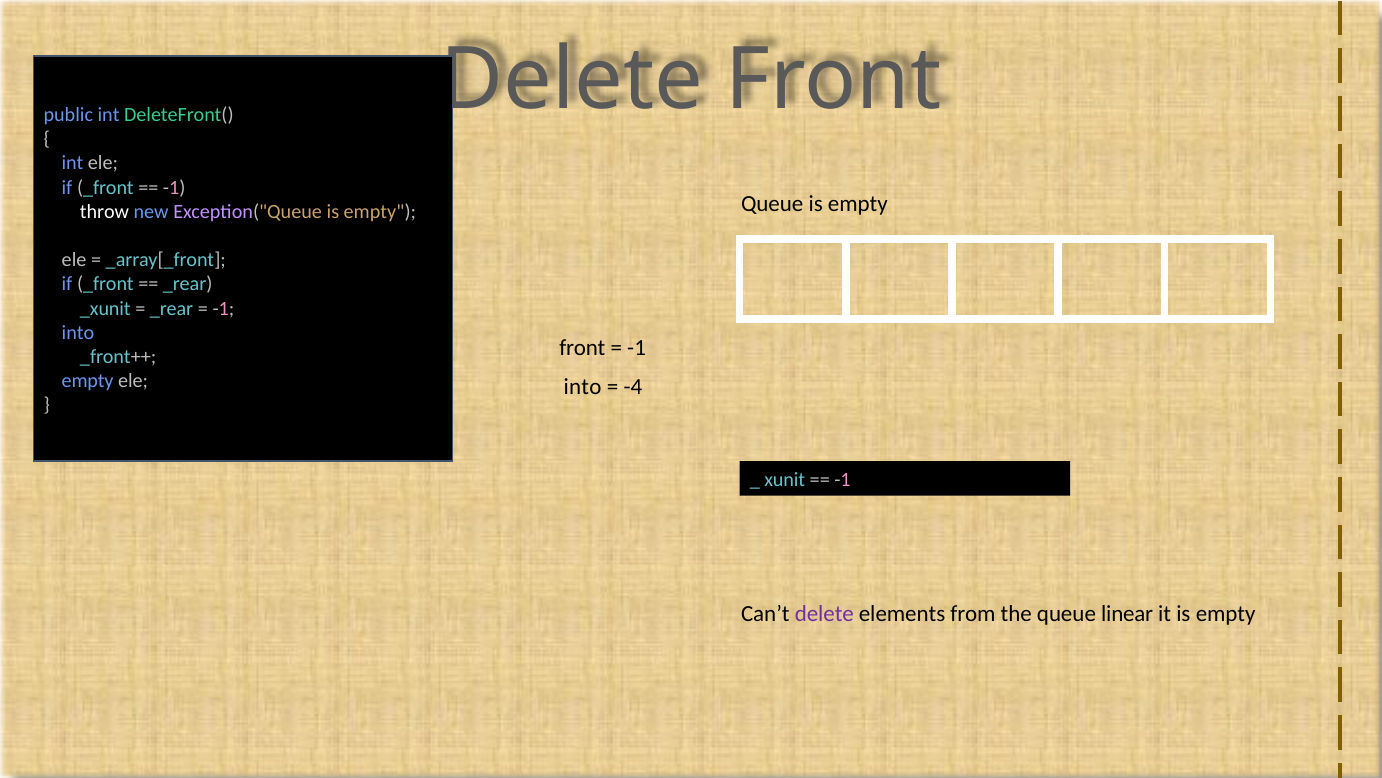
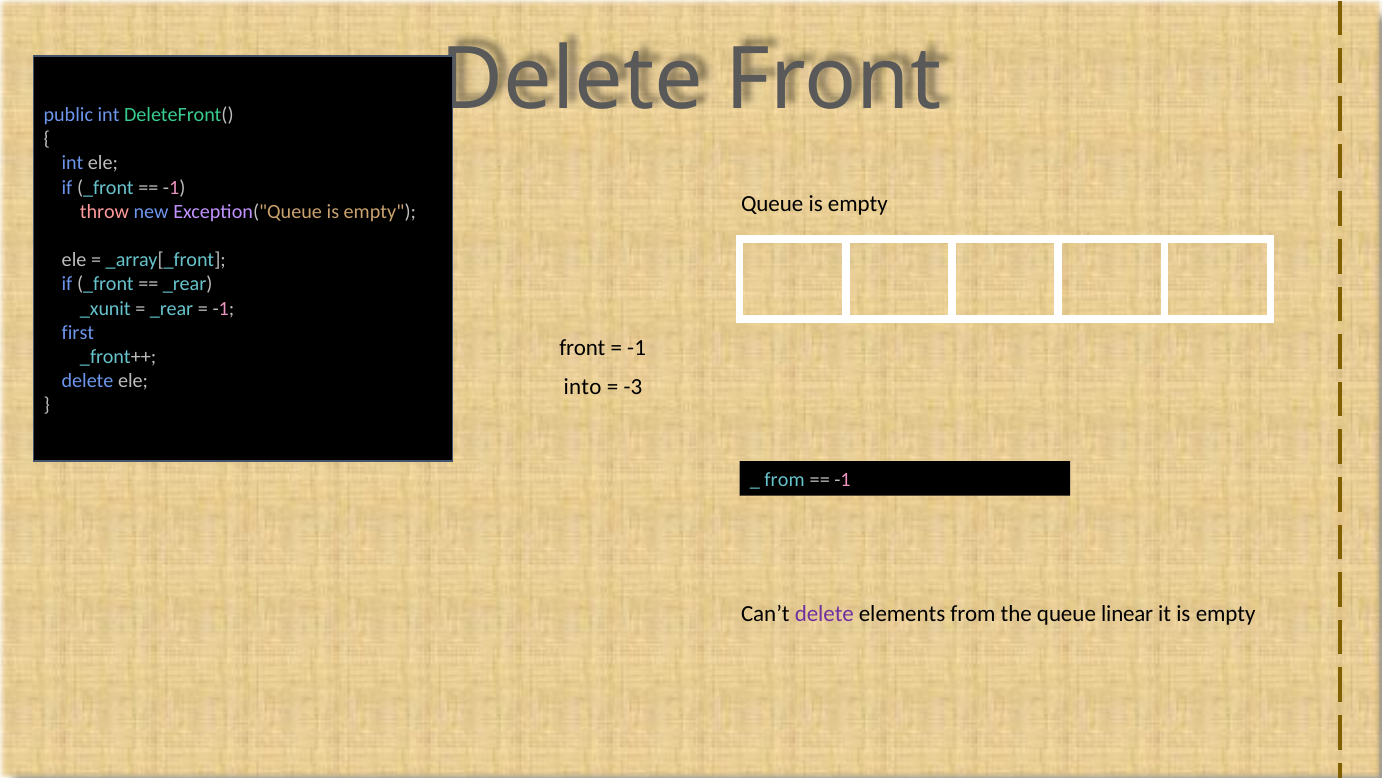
throw colour: white -> pink
into at (78, 332): into -> first
empty at (88, 381): empty -> delete
-4: -4 -> -3
xunit at (785, 479): xunit -> from
